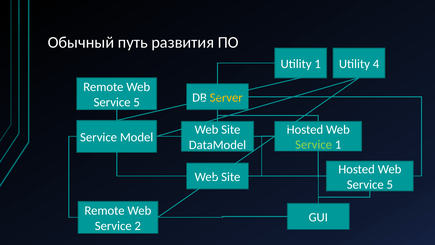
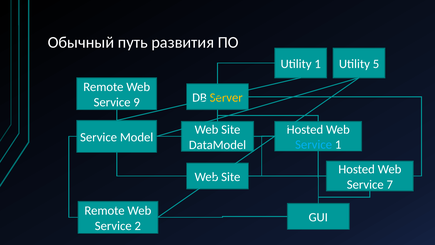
4: 4 -> 5
5 at (137, 102): 5 -> 9
Service at (314, 145) colour: light green -> light blue
5 at (390, 184): 5 -> 7
